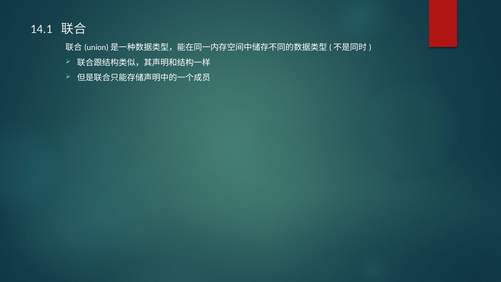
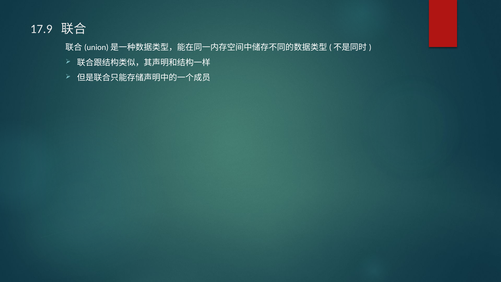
14.1: 14.1 -> 17.9
